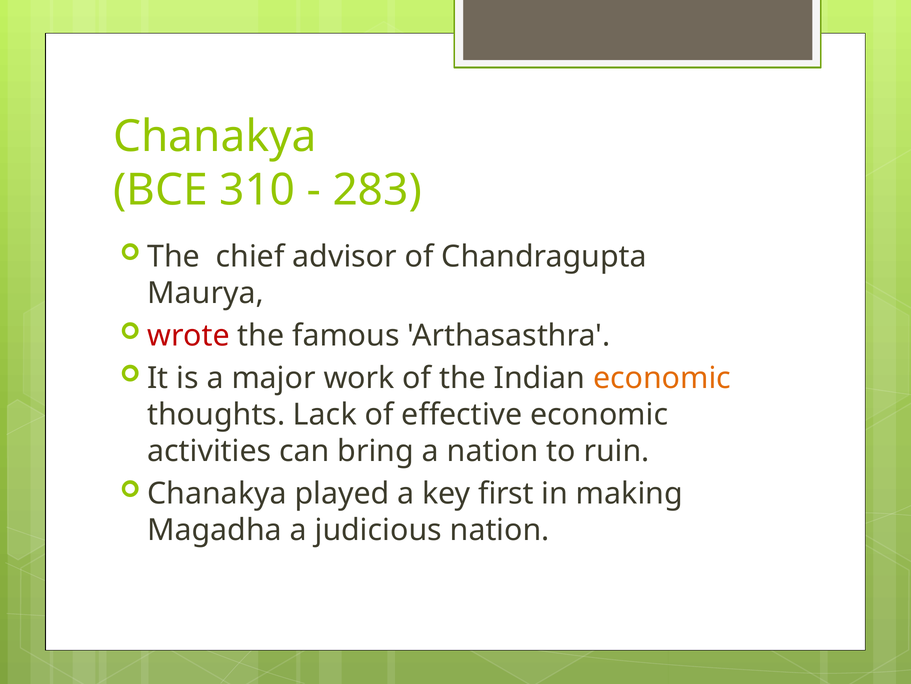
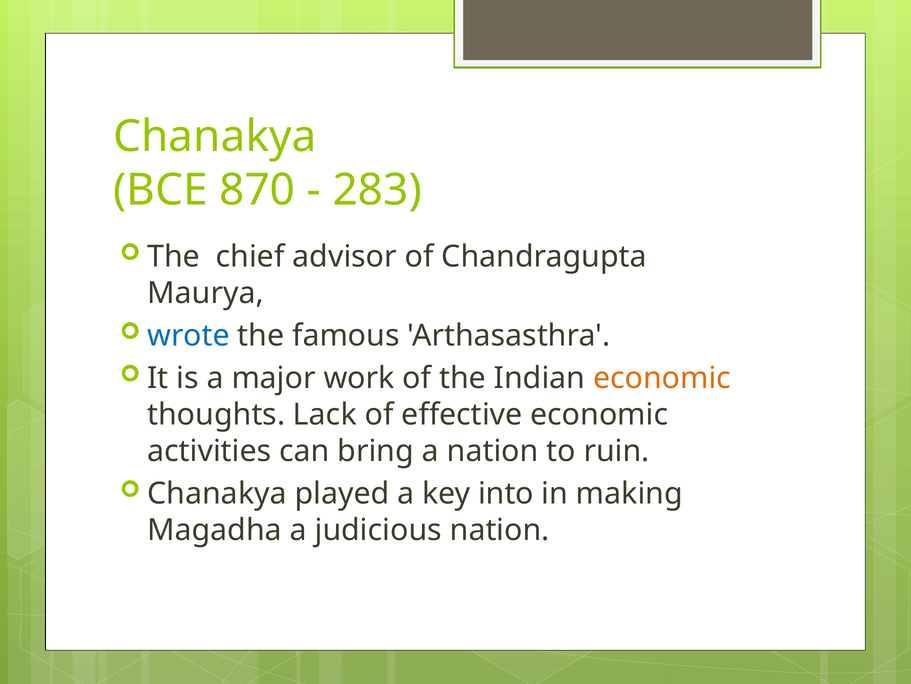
310: 310 -> 870
wrote colour: red -> blue
first: first -> into
